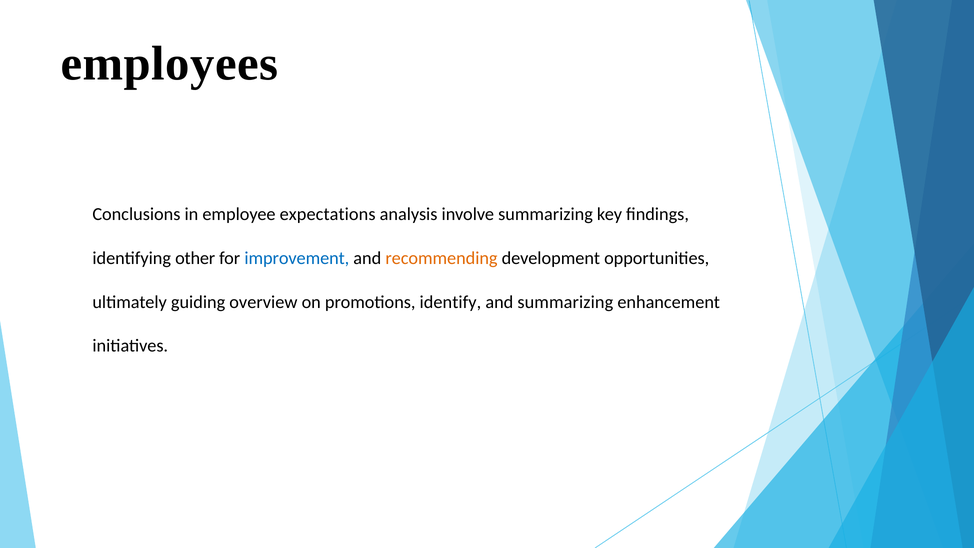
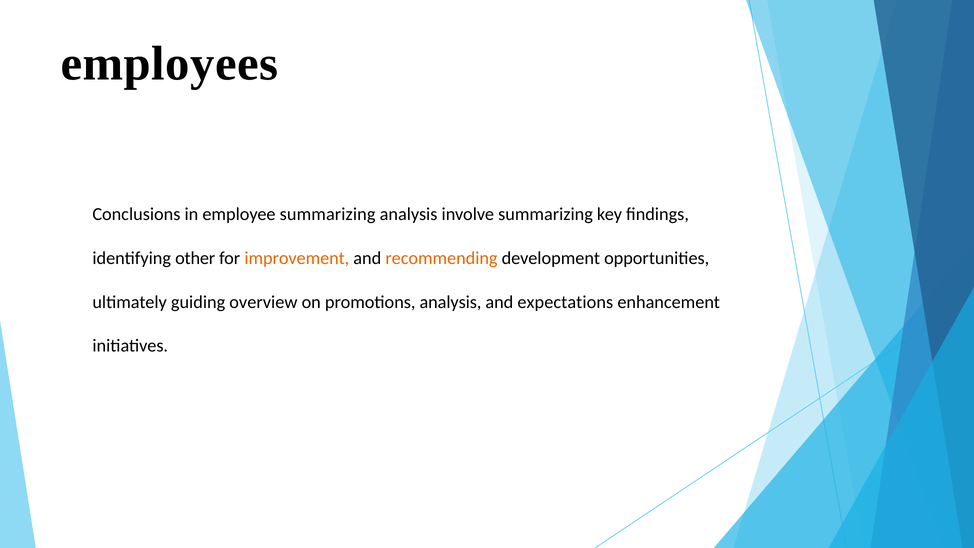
employee expectations: expectations -> summarizing
improvement colour: blue -> orange
promotions identify: identify -> analysis
and summarizing: summarizing -> expectations
